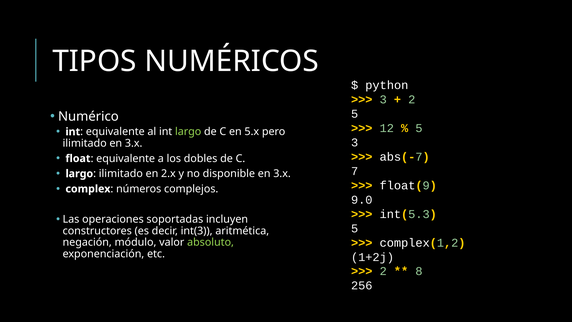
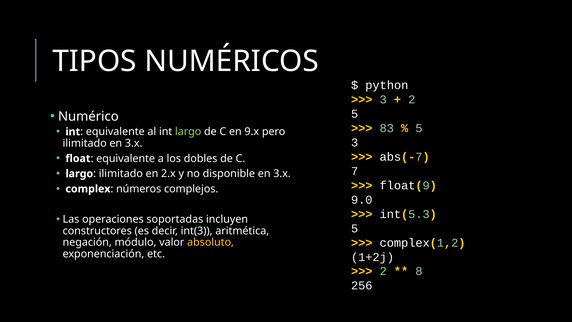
12: 12 -> 83
5.x: 5.x -> 9.x
absoluto colour: light green -> yellow
